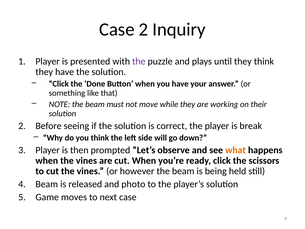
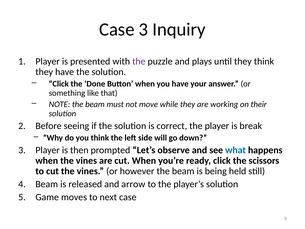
Case 2: 2 -> 3
what colour: orange -> blue
photo: photo -> arrow
